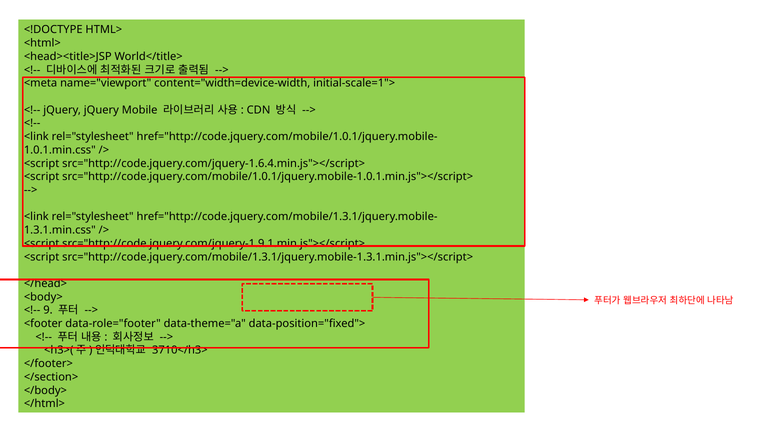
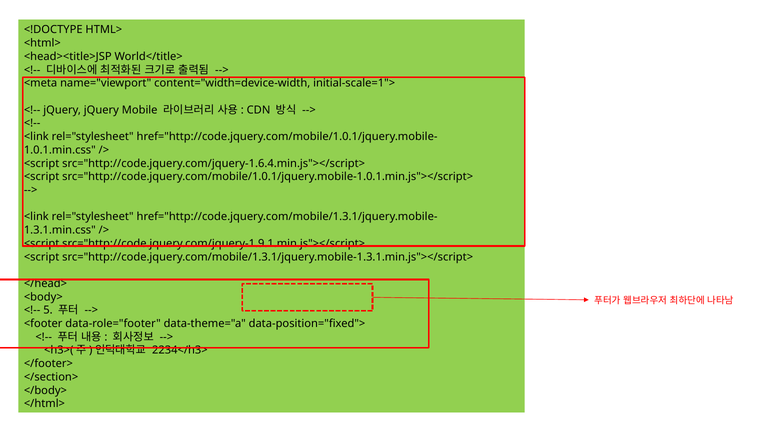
9: 9 -> 5
3710</h3>: 3710</h3> -> 2234</h3>
